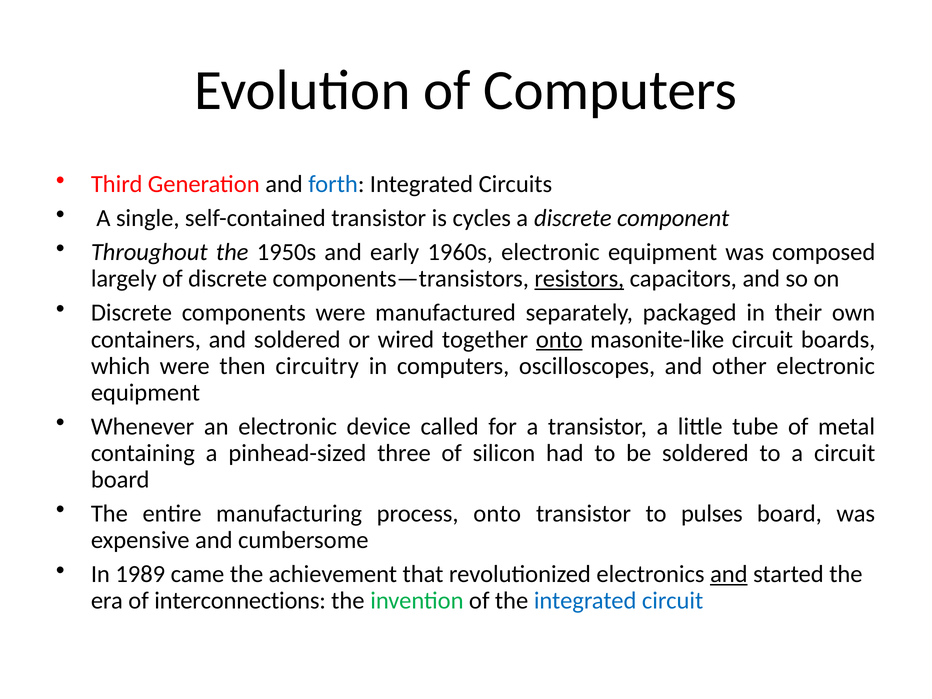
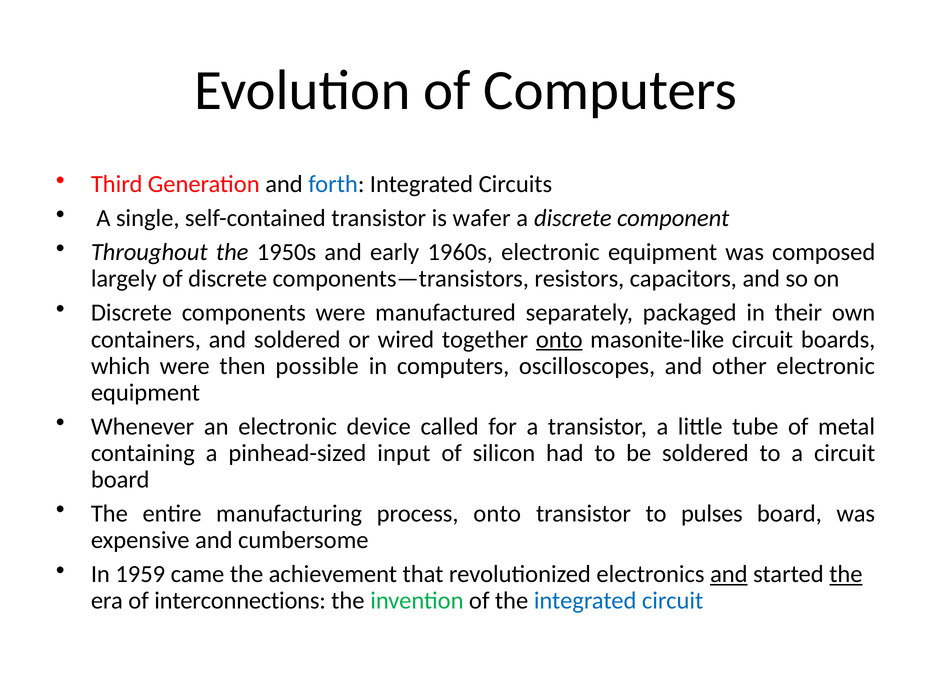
cycles: cycles -> wafer
resistors underline: present -> none
circuitry: circuitry -> possible
three: three -> input
1989: 1989 -> 1959
the at (846, 574) underline: none -> present
